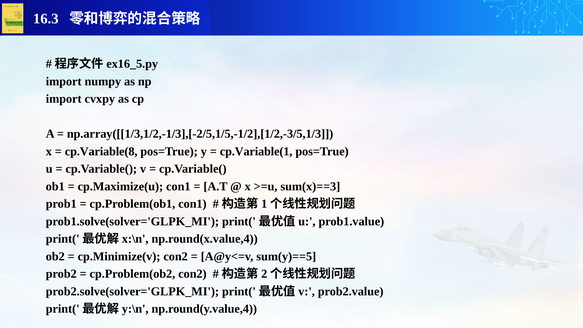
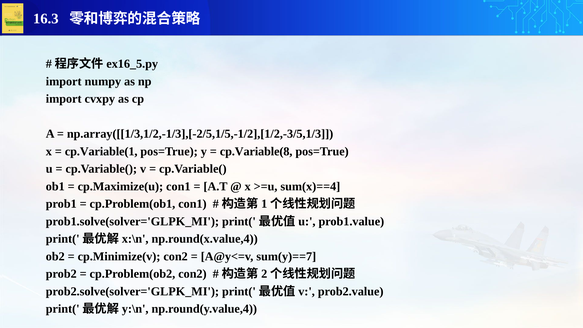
cp.Variable(8: cp.Variable(8 -> cp.Variable(1
cp.Variable(1: cp.Variable(1 -> cp.Variable(8
sum(x)==3: sum(x)==3 -> sum(x)==4
sum(y)==5: sum(y)==5 -> sum(y)==7
